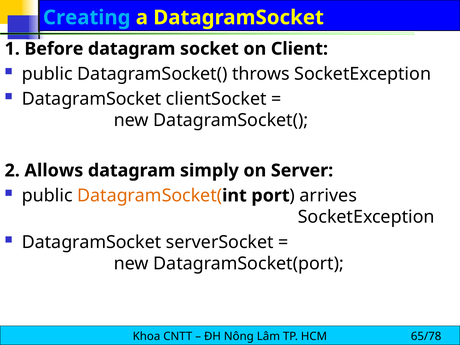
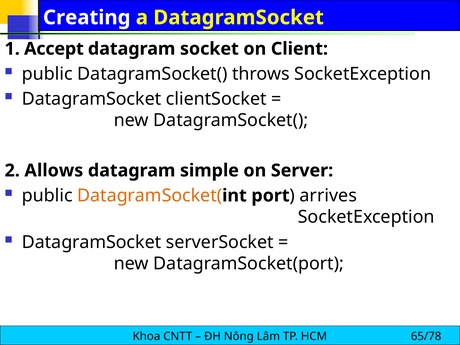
Creating colour: light blue -> white
Before: Before -> Accept
simply: simply -> simple
